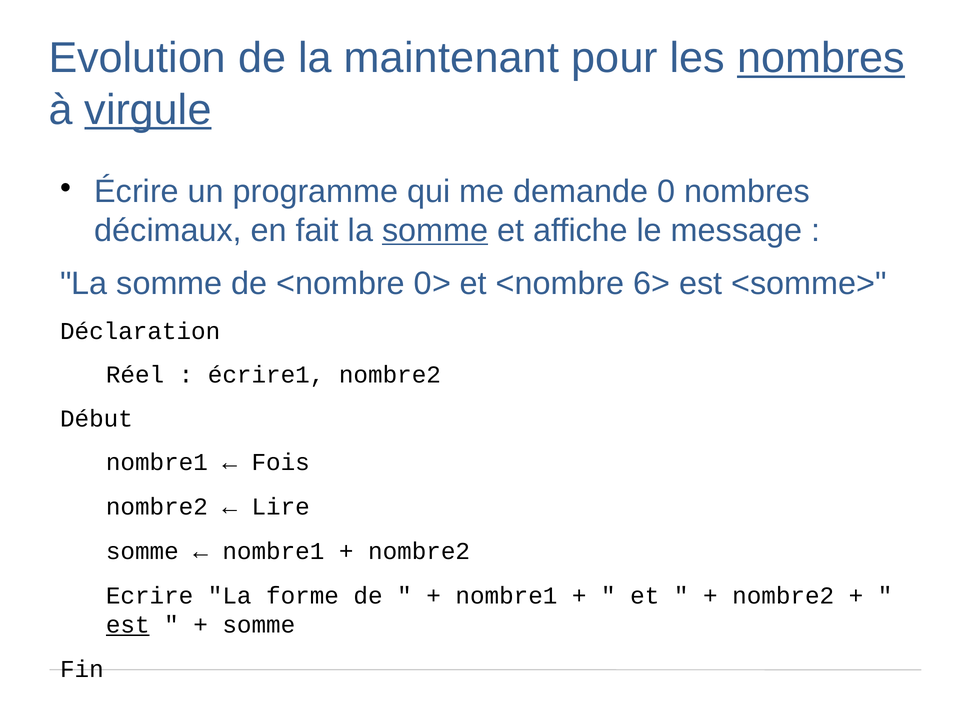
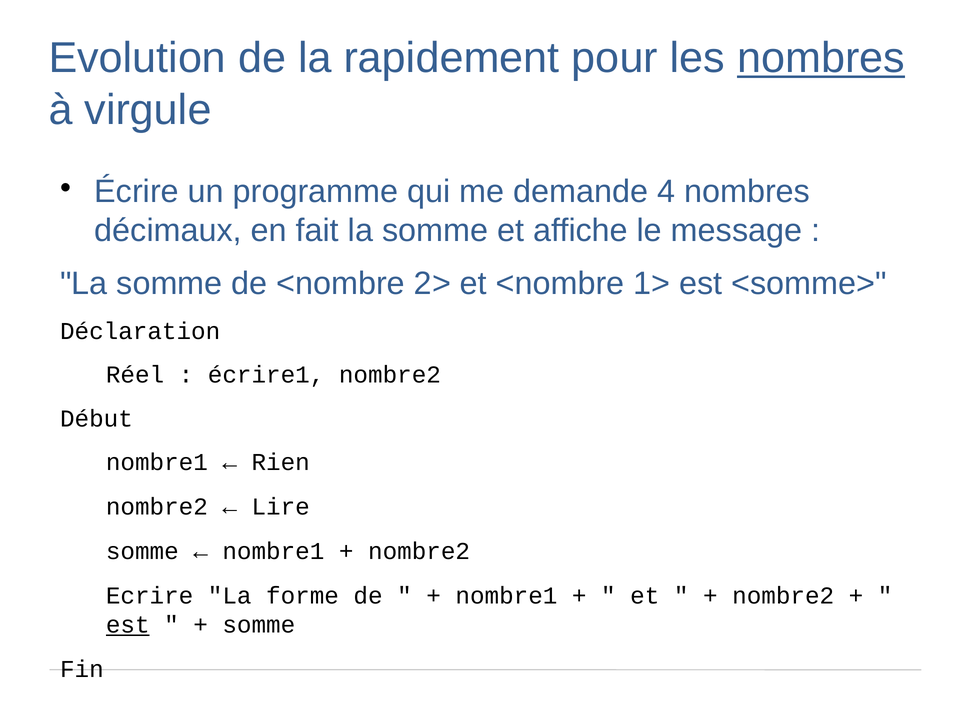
maintenant: maintenant -> rapidement
virgule underline: present -> none
0: 0 -> 4
somme at (435, 230) underline: present -> none
0>: 0> -> 2>
6>: 6> -> 1>
Fois: Fois -> Rien
